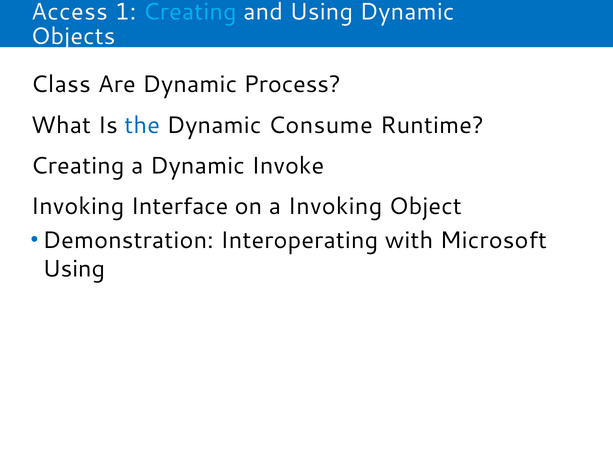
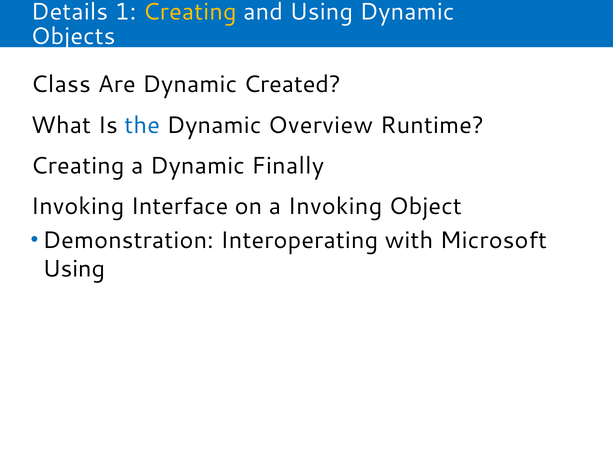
Access: Access -> Details
Creating at (190, 12) colour: light blue -> yellow
Process: Process -> Created
Consume: Consume -> Overview
Invoke: Invoke -> Finally
